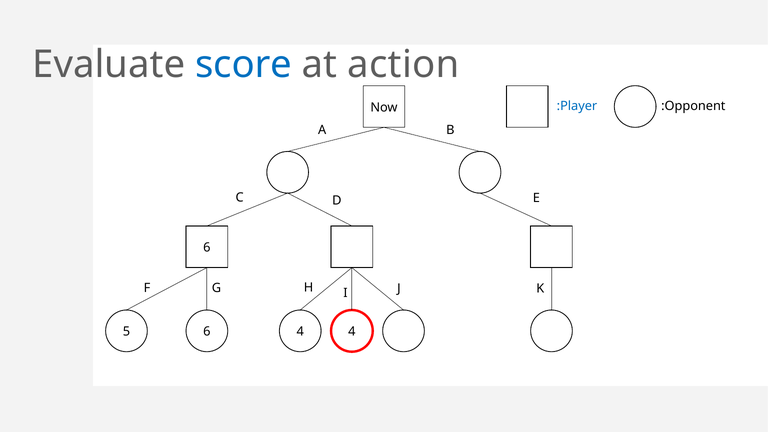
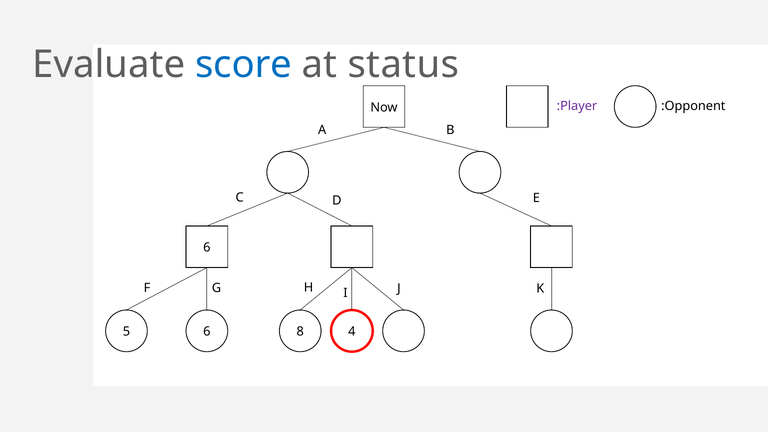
action: action -> status
:Player colour: blue -> purple
5 4: 4 -> 8
